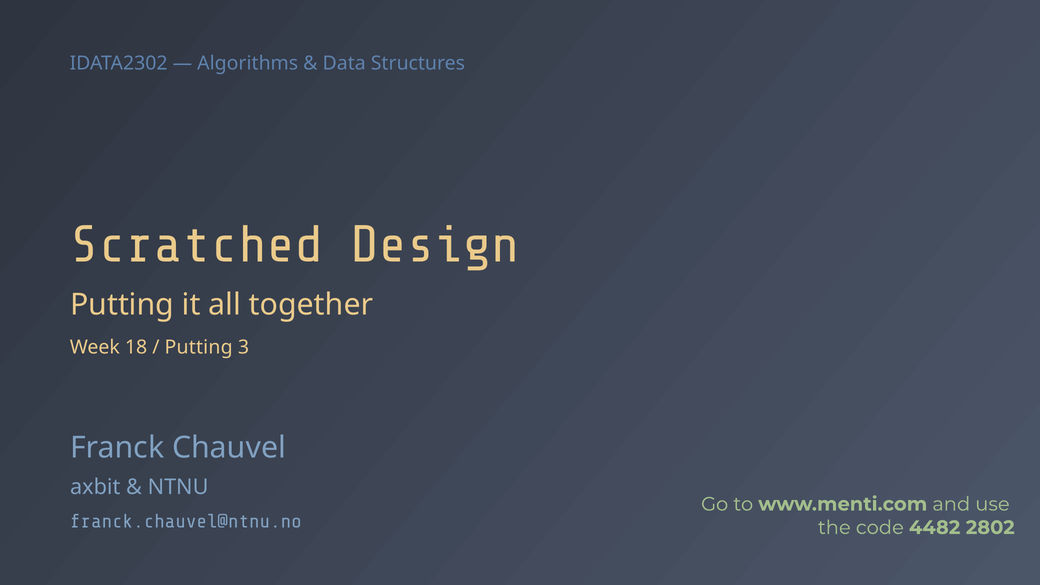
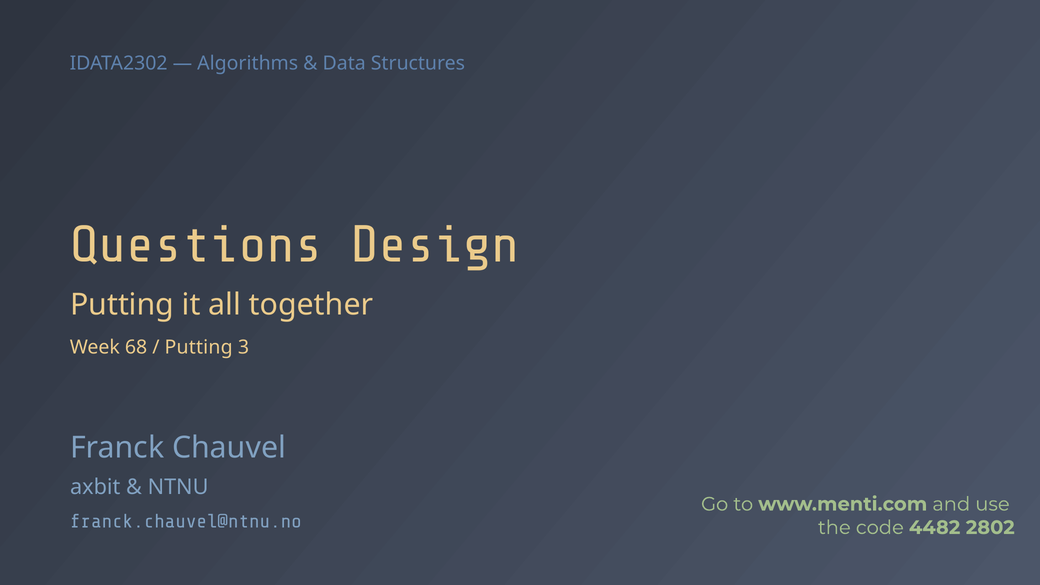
Scratched: Scratched -> Questions
18: 18 -> 68
